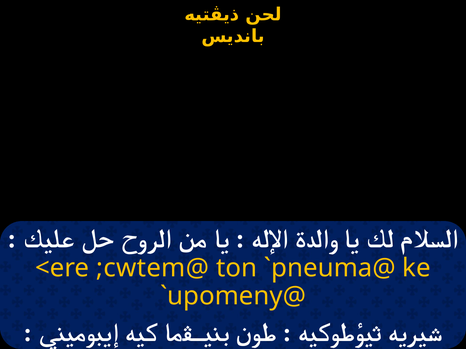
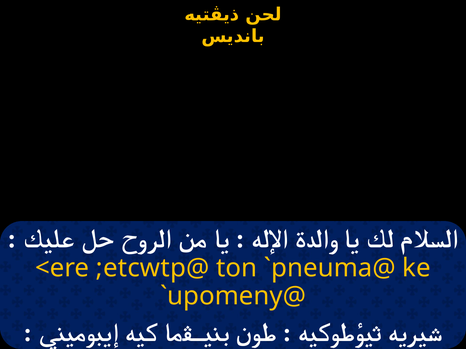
;cwtem@: ;cwtem@ -> ;etcwtp@
